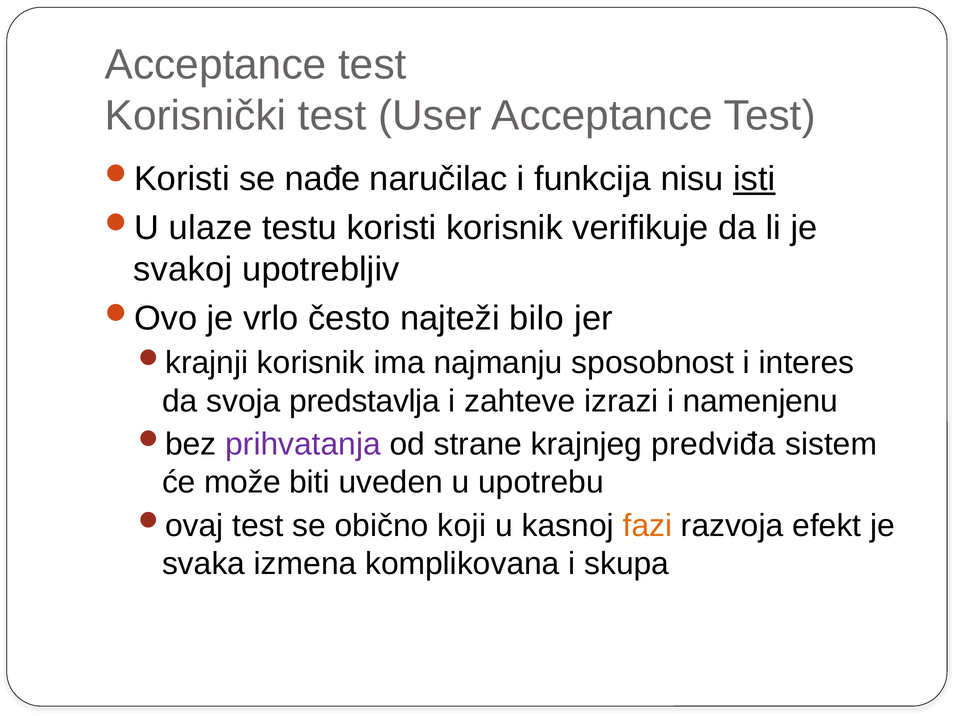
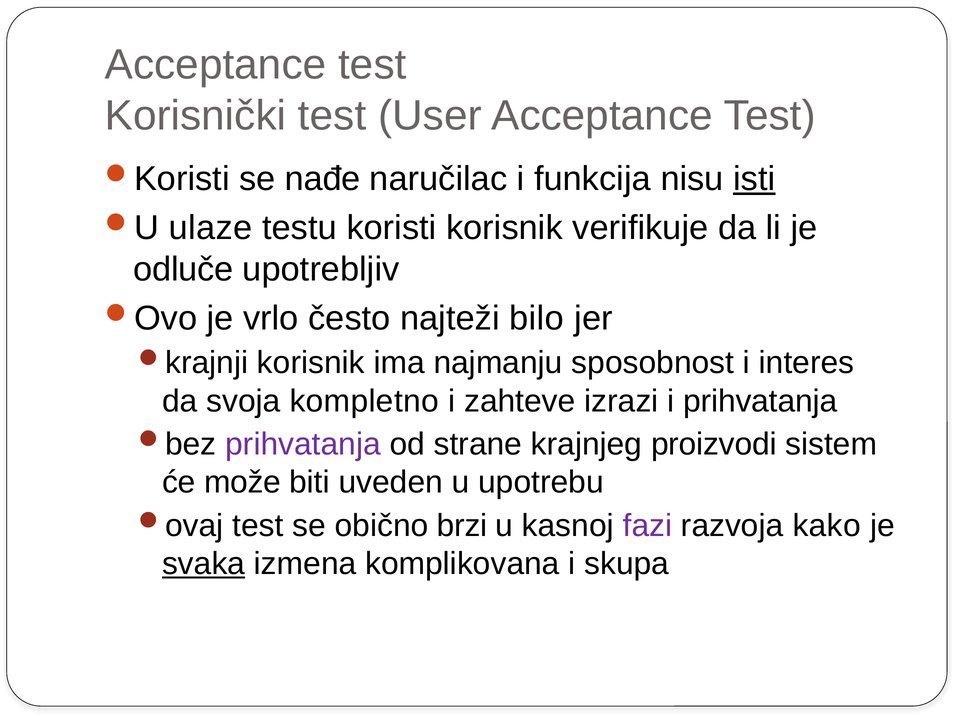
svakoj: svakoj -> odluče
predstavlja: predstavlja -> kompletno
i namenjenu: namenjenu -> prihvatanja
predviđa: predviđa -> proizvodi
koji: koji -> brzi
fazi colour: orange -> purple
efekt: efekt -> kako
svaka underline: none -> present
